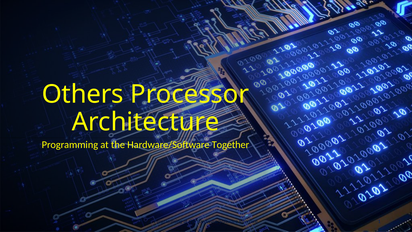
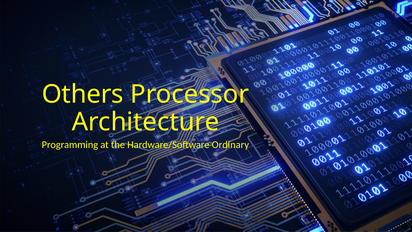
Together: Together -> Ordinary
